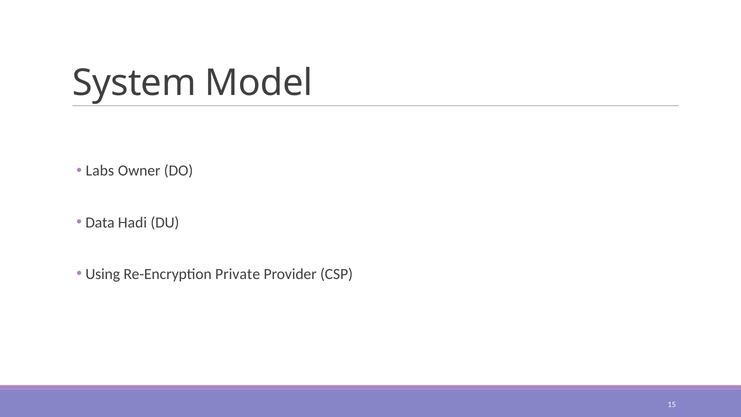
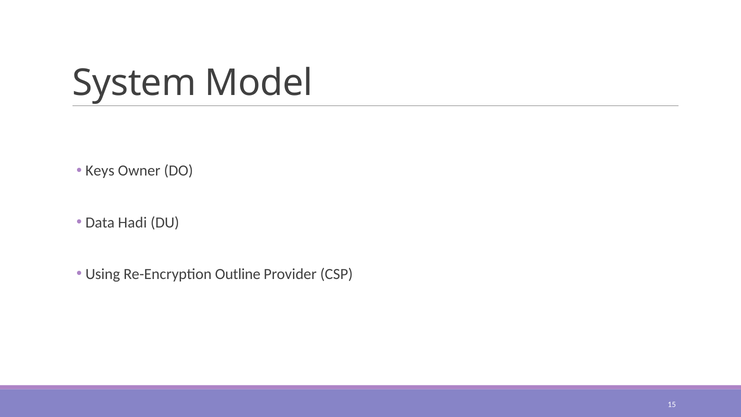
Labs: Labs -> Keys
Private: Private -> Outline
